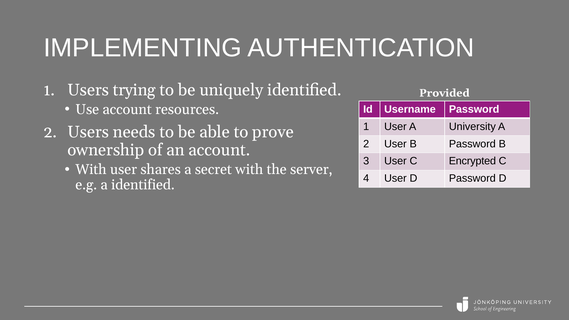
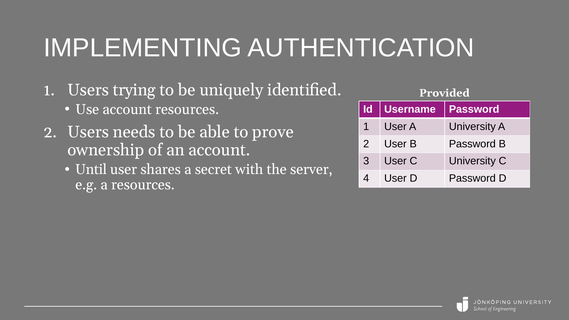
Encrypted at (472, 161): Encrypted -> University
With at (91, 170): With -> Until
a identified: identified -> resources
